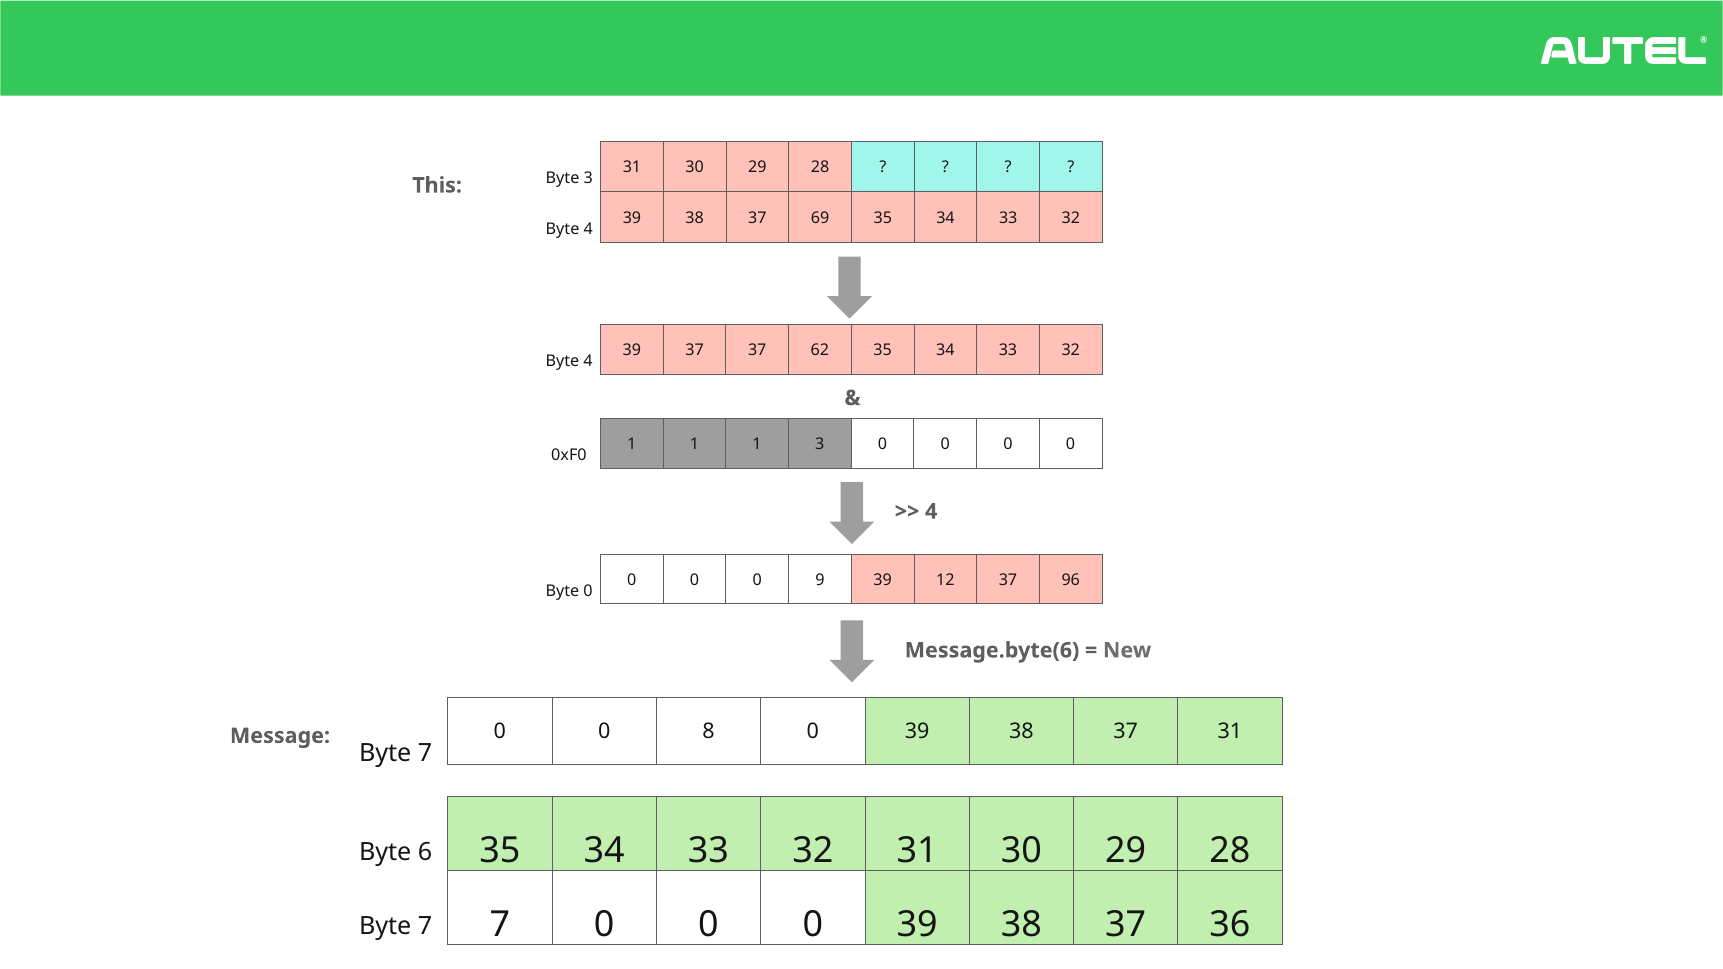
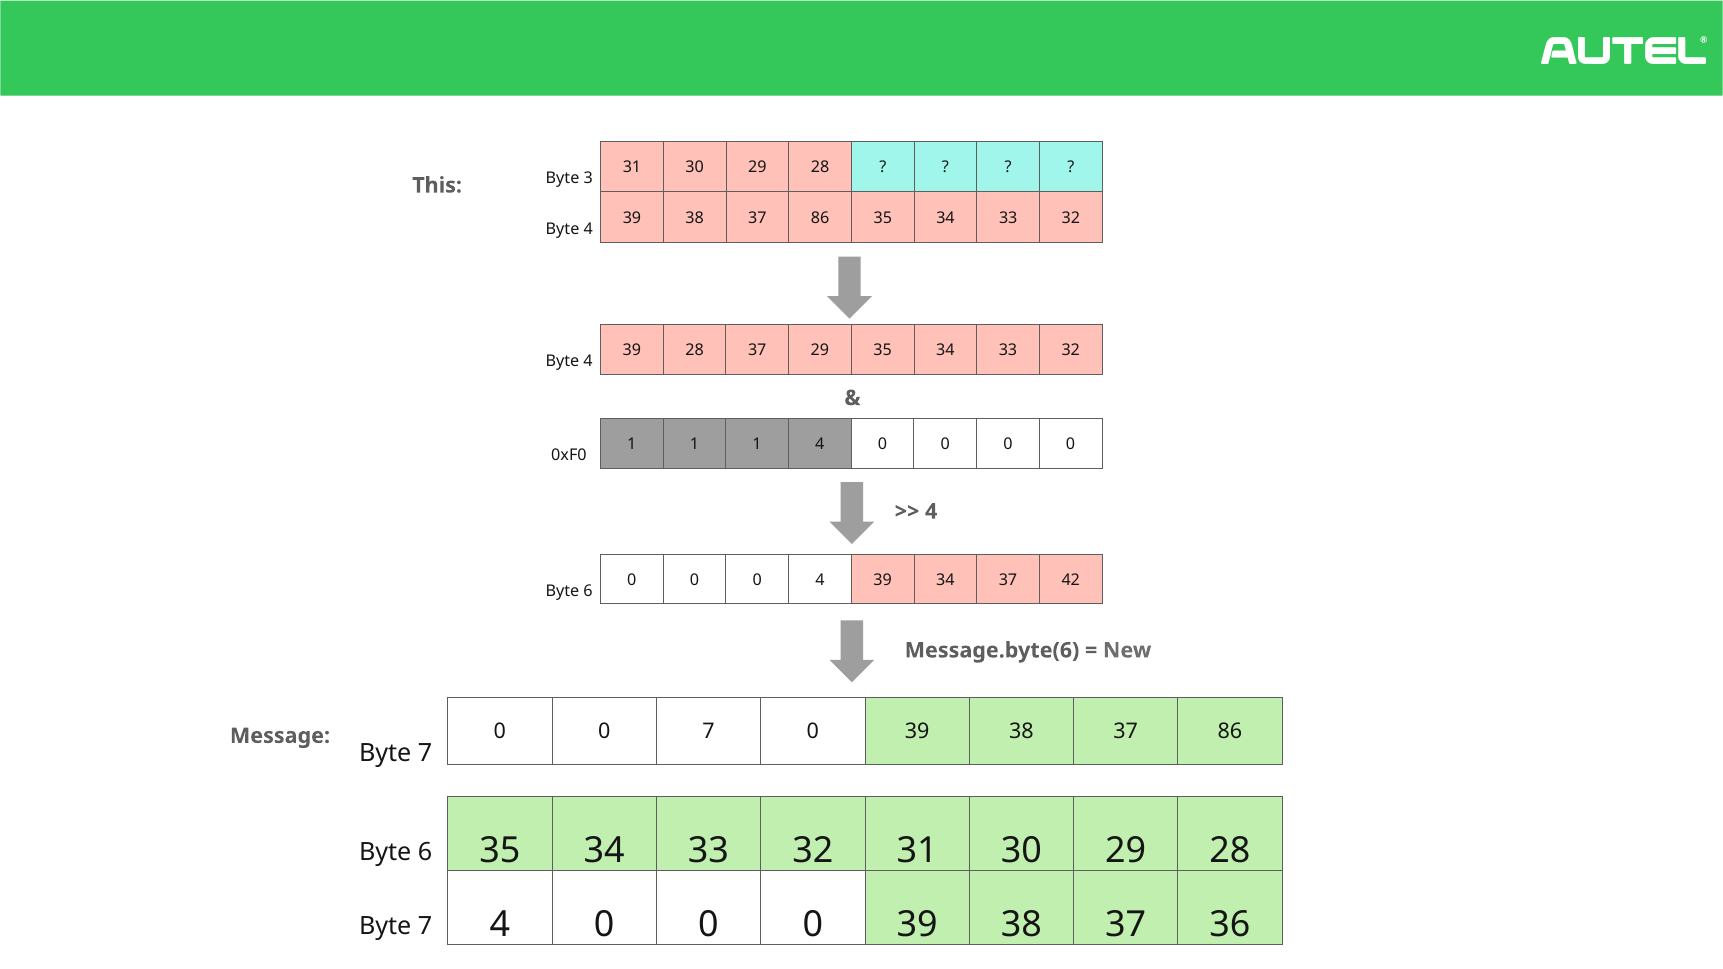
69 at (820, 218): 69 -> 86
39 37: 37 -> 28
37 62: 62 -> 29
1 3: 3 -> 4
0 9: 9 -> 4
39 12: 12 -> 34
96: 96 -> 42
0 at (588, 591): 0 -> 6
0 8: 8 -> 7
31 at (1230, 731): 31 -> 86
7 7: 7 -> 4
